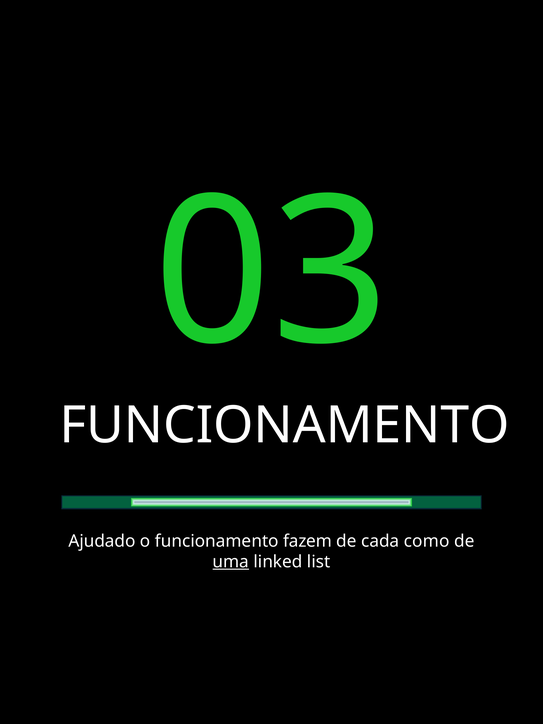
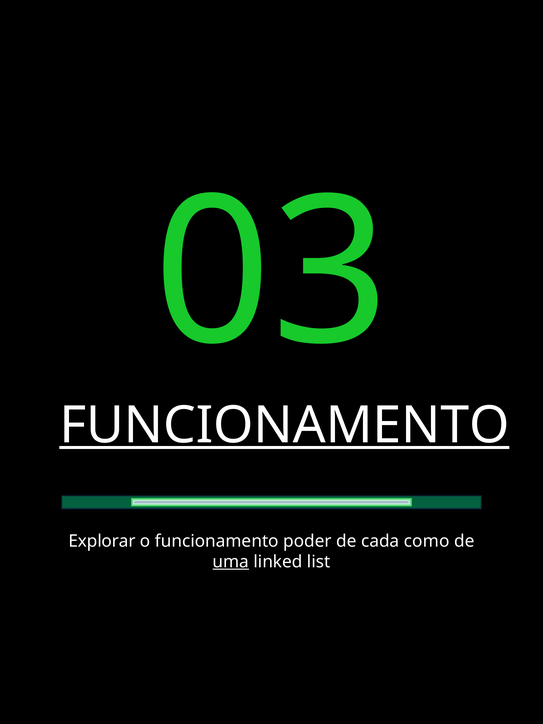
FUNCIONAMENTO at (284, 425) underline: none -> present
Ajudado: Ajudado -> Explorar
fazem: fazem -> poder
